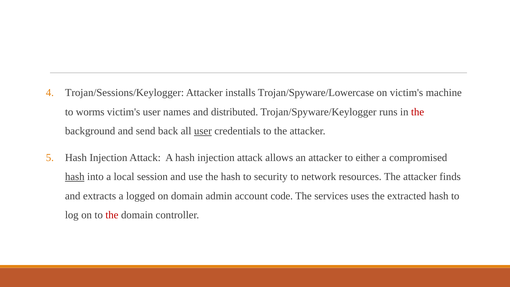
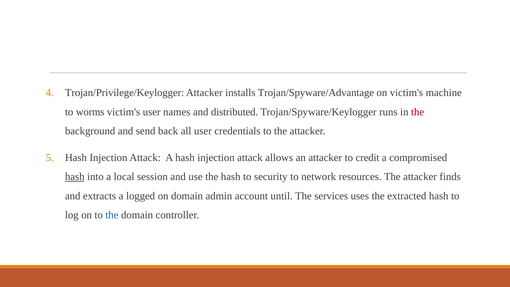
Trojan/Sessions/Keylogger: Trojan/Sessions/Keylogger -> Trojan/Privilege/Keylogger
Trojan/Spyware/Lowercase: Trojan/Spyware/Lowercase -> Trojan/Spyware/Advantage
user at (203, 131) underline: present -> none
either: either -> credit
code: code -> until
the at (112, 215) colour: red -> blue
